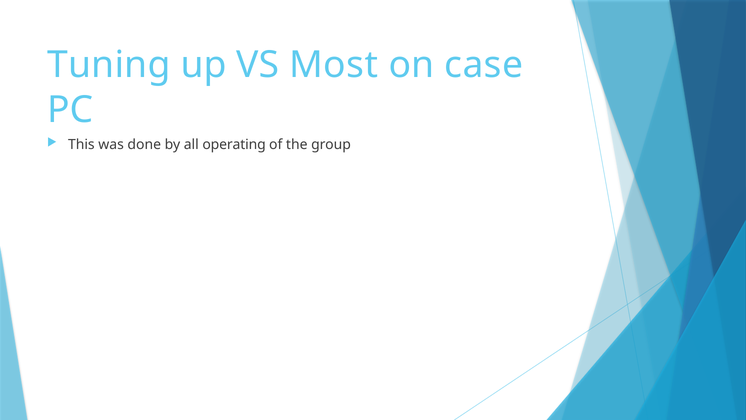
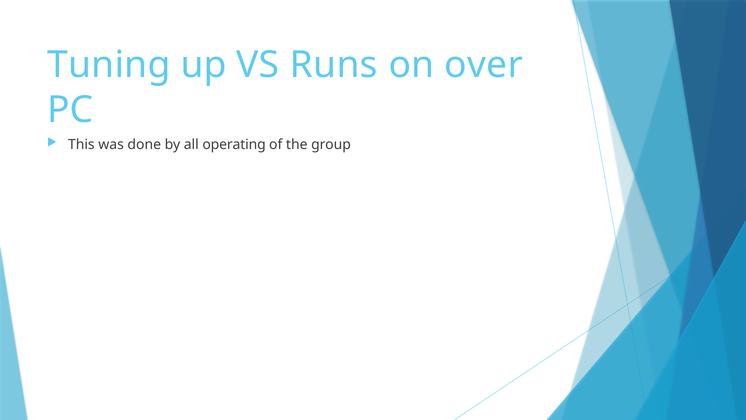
Most: Most -> Runs
case: case -> over
